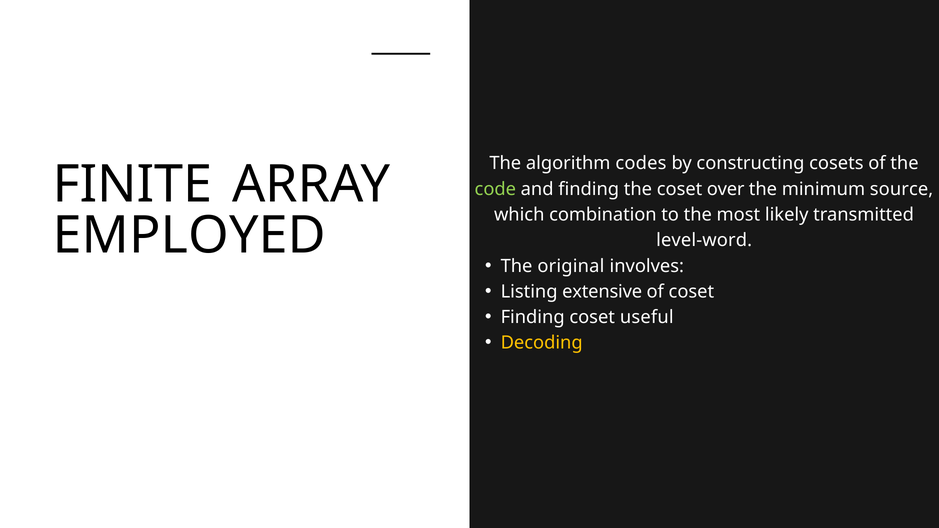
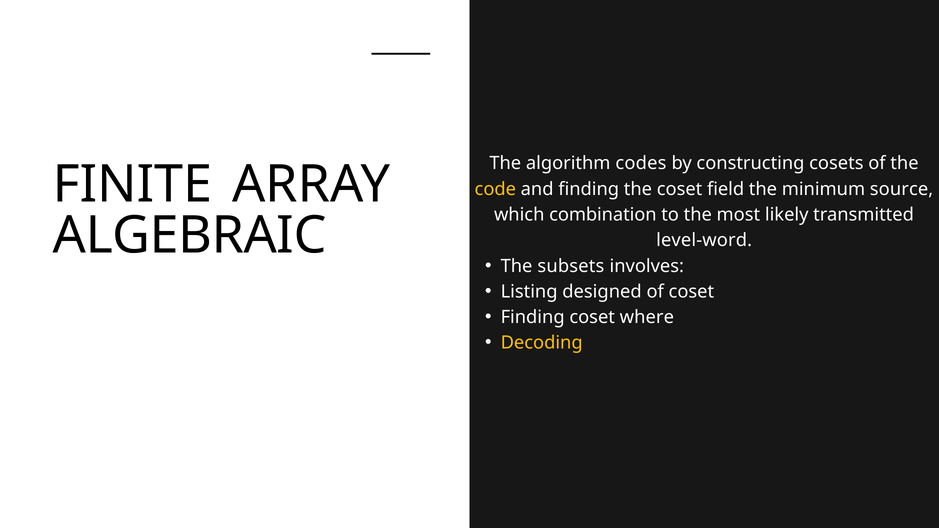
code colour: light green -> yellow
over: over -> field
EMPLOYED: EMPLOYED -> ALGEBRAIC
original: original -> subsets
extensive: extensive -> designed
useful: useful -> where
